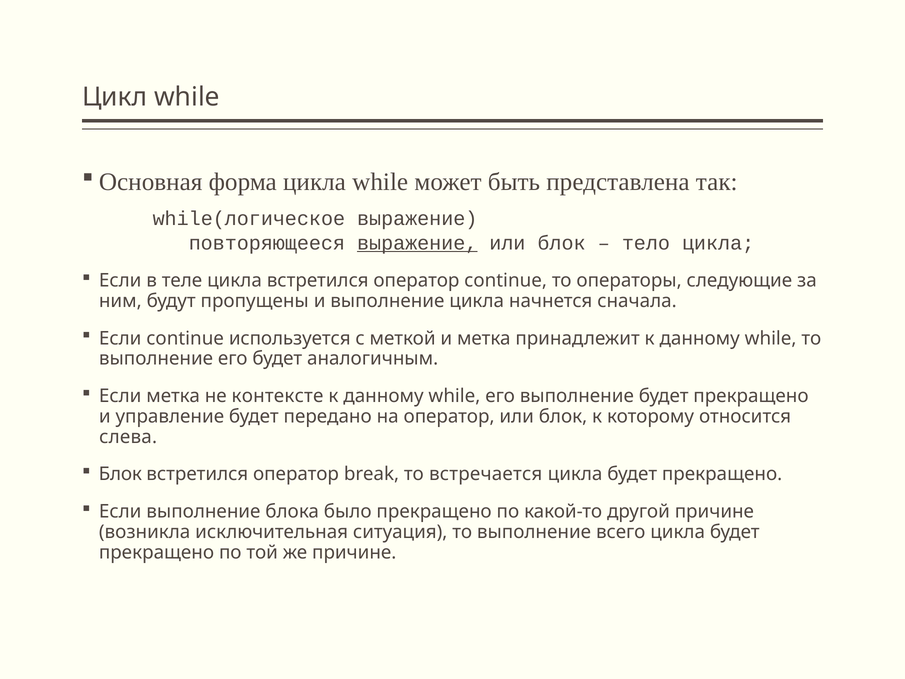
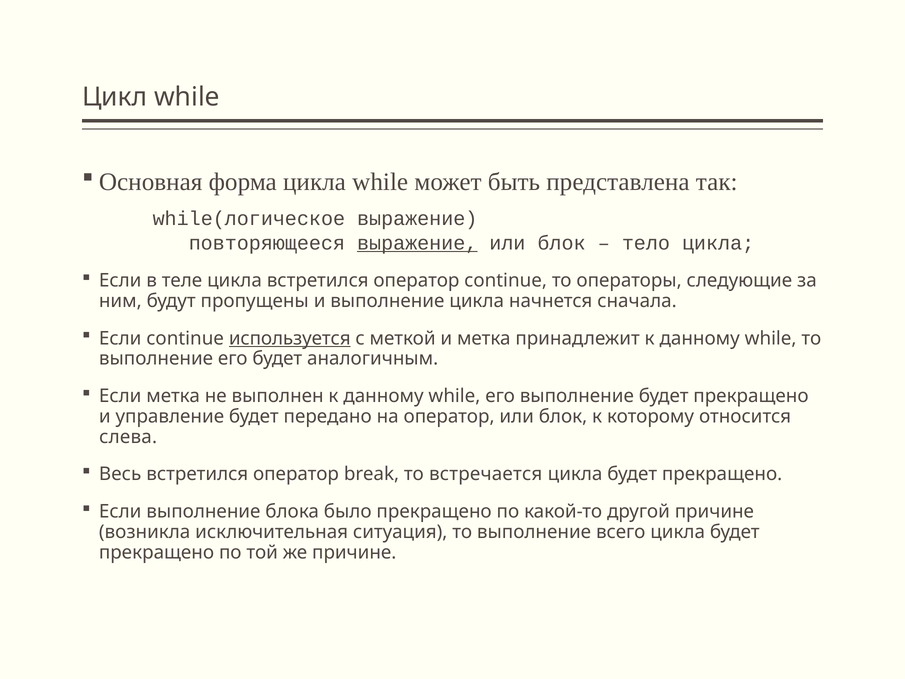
используется underline: none -> present
контексте: контексте -> выполнен
Блок at (120, 474): Блок -> Весь
